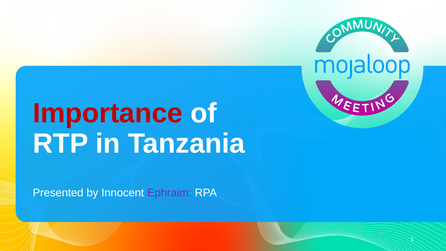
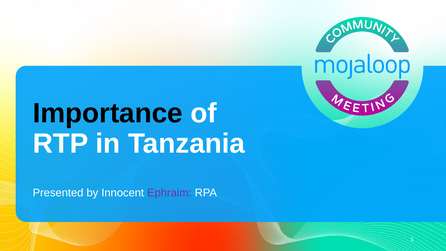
Importance colour: red -> black
